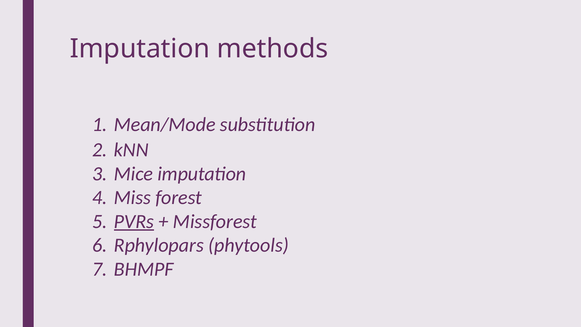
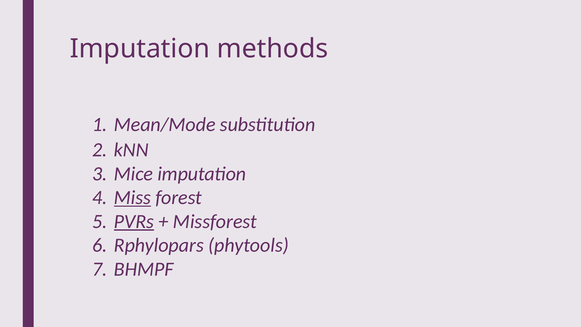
Miss underline: none -> present
